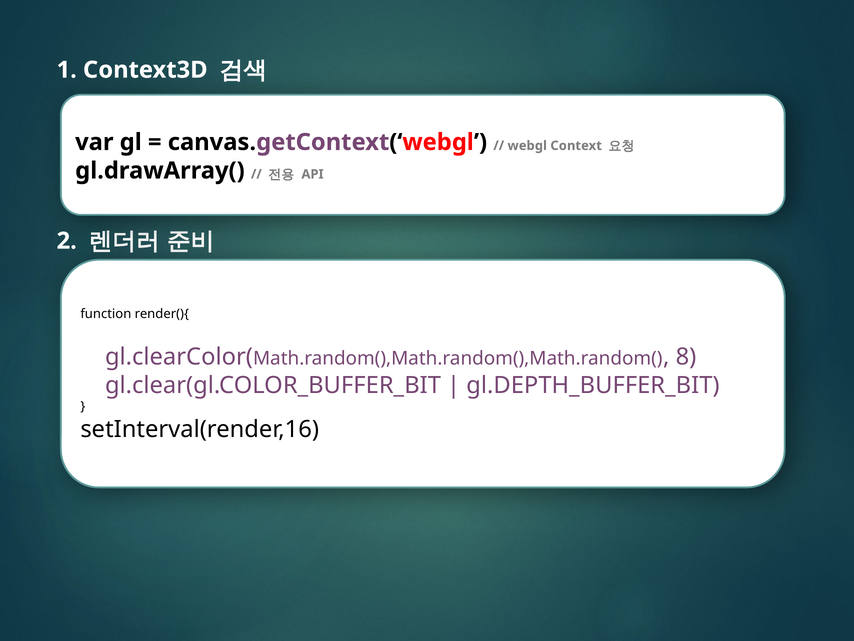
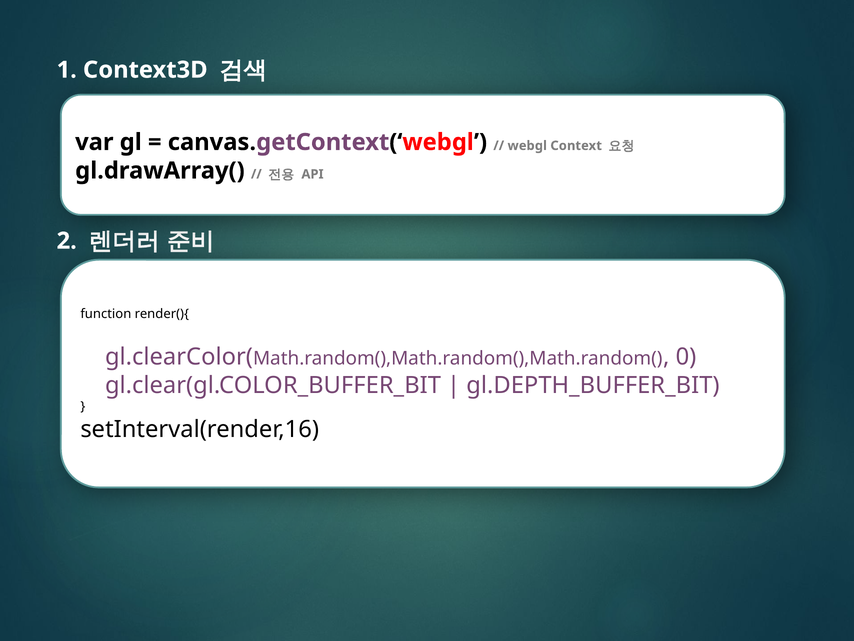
8: 8 -> 0
